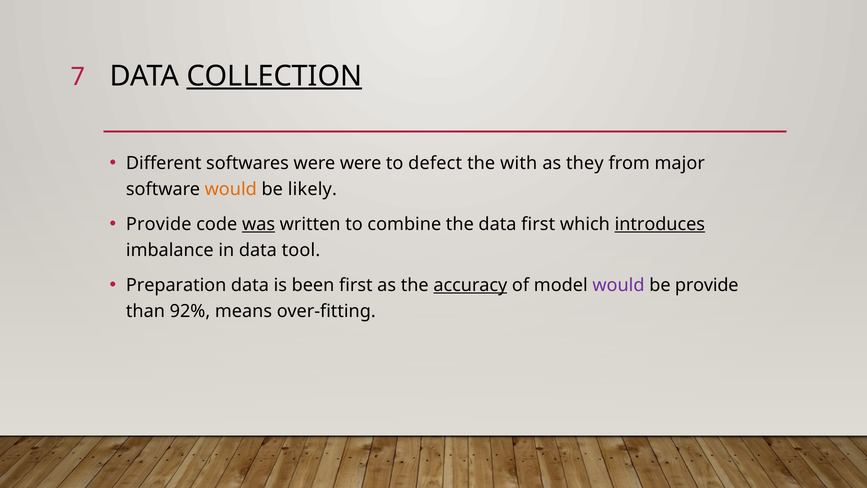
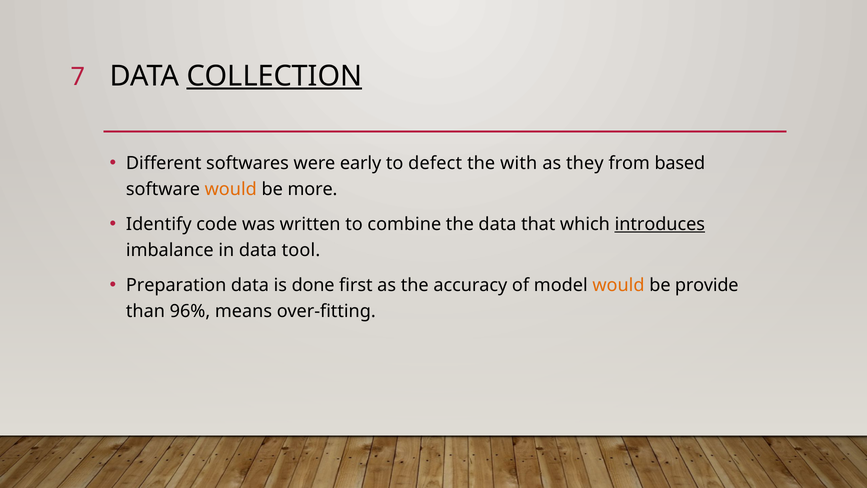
were were: were -> early
major: major -> based
likely: likely -> more
Provide at (159, 224): Provide -> Identify
was underline: present -> none
data first: first -> that
been: been -> done
accuracy underline: present -> none
would at (618, 285) colour: purple -> orange
92%: 92% -> 96%
